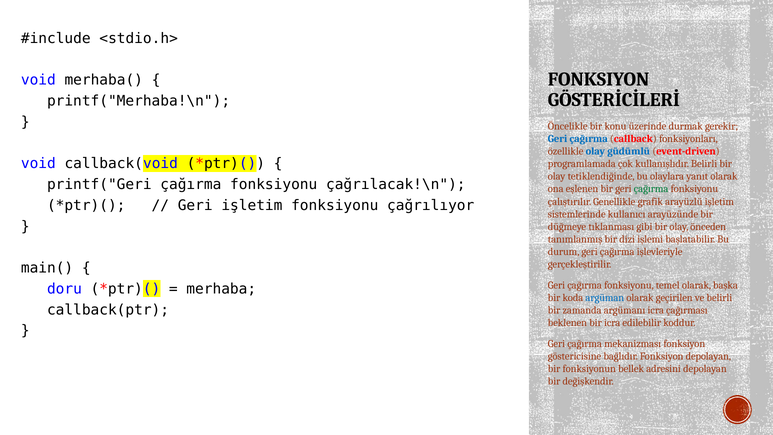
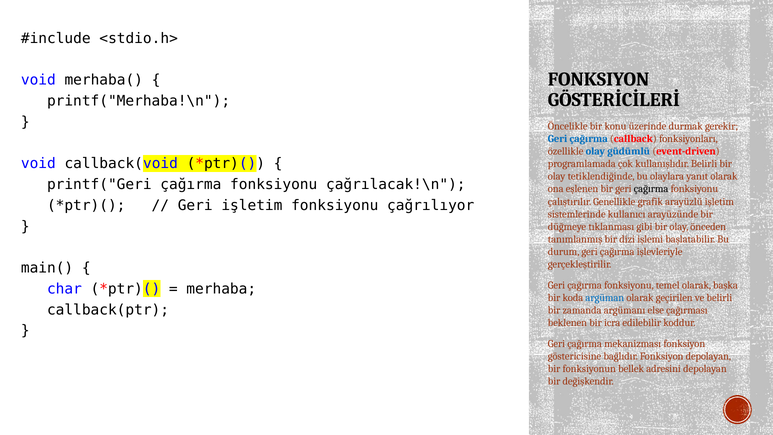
çağırma at (651, 189) colour: green -> black
doru: doru -> char
argümanı icra: icra -> else
